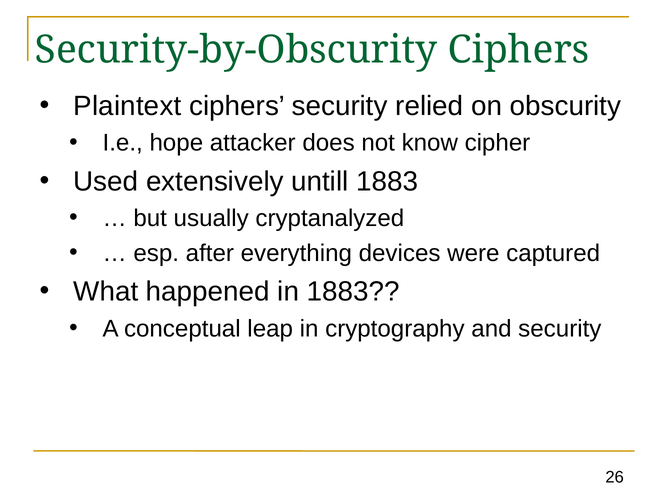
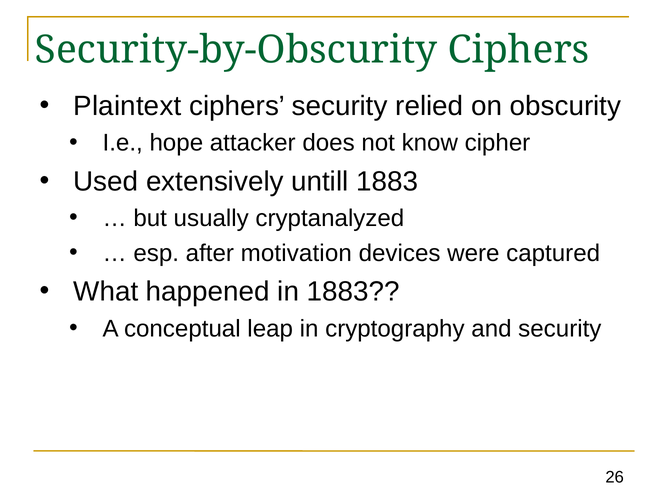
everything: everything -> motivation
